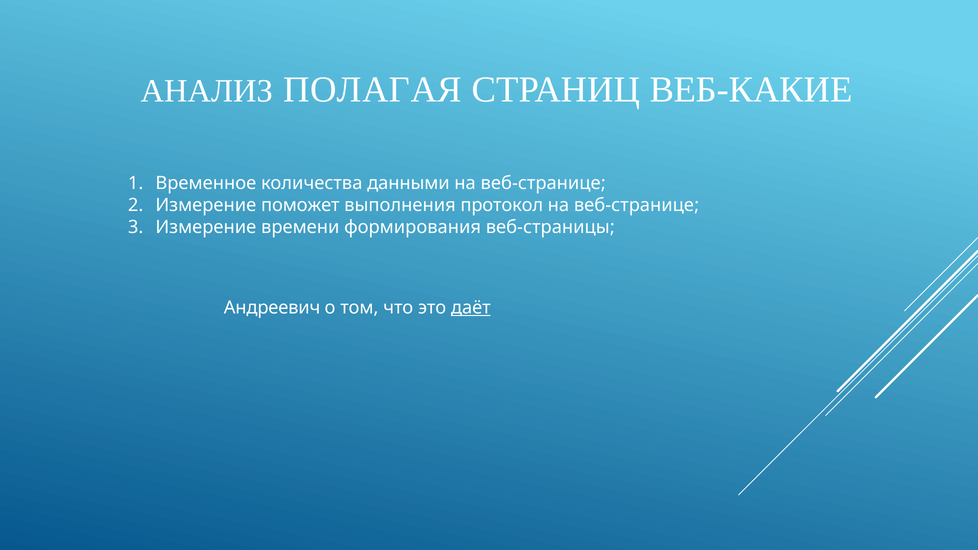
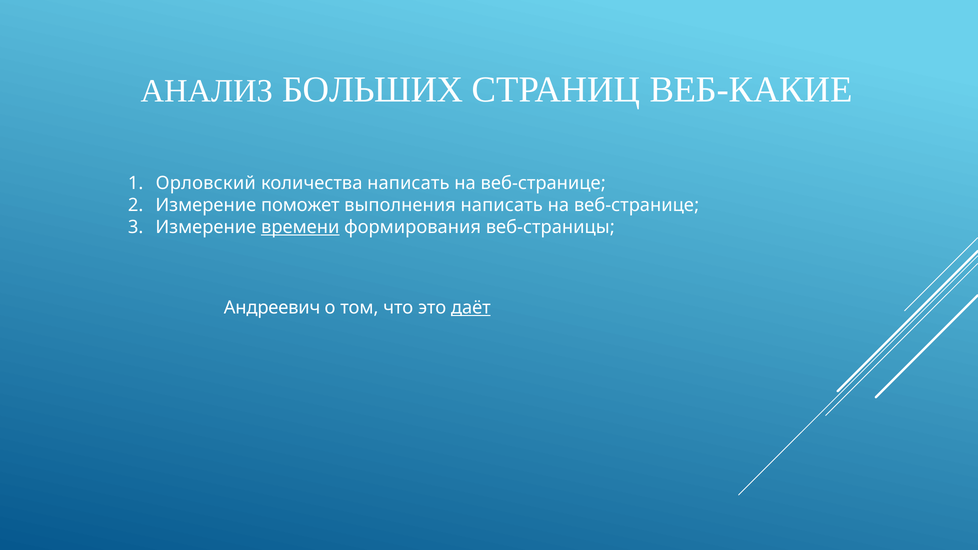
ПОЛАГАЯ: ПОЛАГАЯ -> БОЛЬШИХ
Временное: Временное -> Орловский
количества данными: данными -> написать
выполнения протокол: протокол -> написать
времени underline: none -> present
